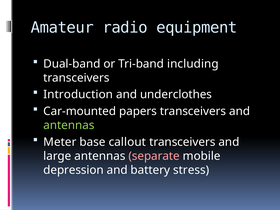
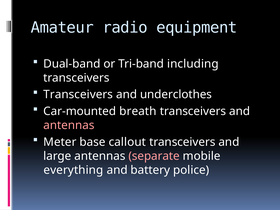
Introduction at (78, 95): Introduction -> Transceivers
papers: papers -> breath
antennas at (69, 125) colour: light green -> pink
depression: depression -> everything
stress: stress -> police
